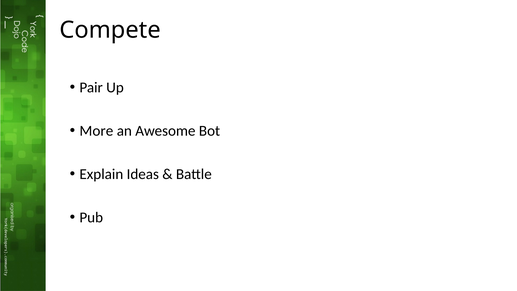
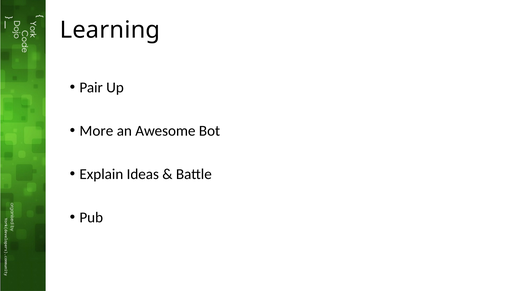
Compete: Compete -> Learning
